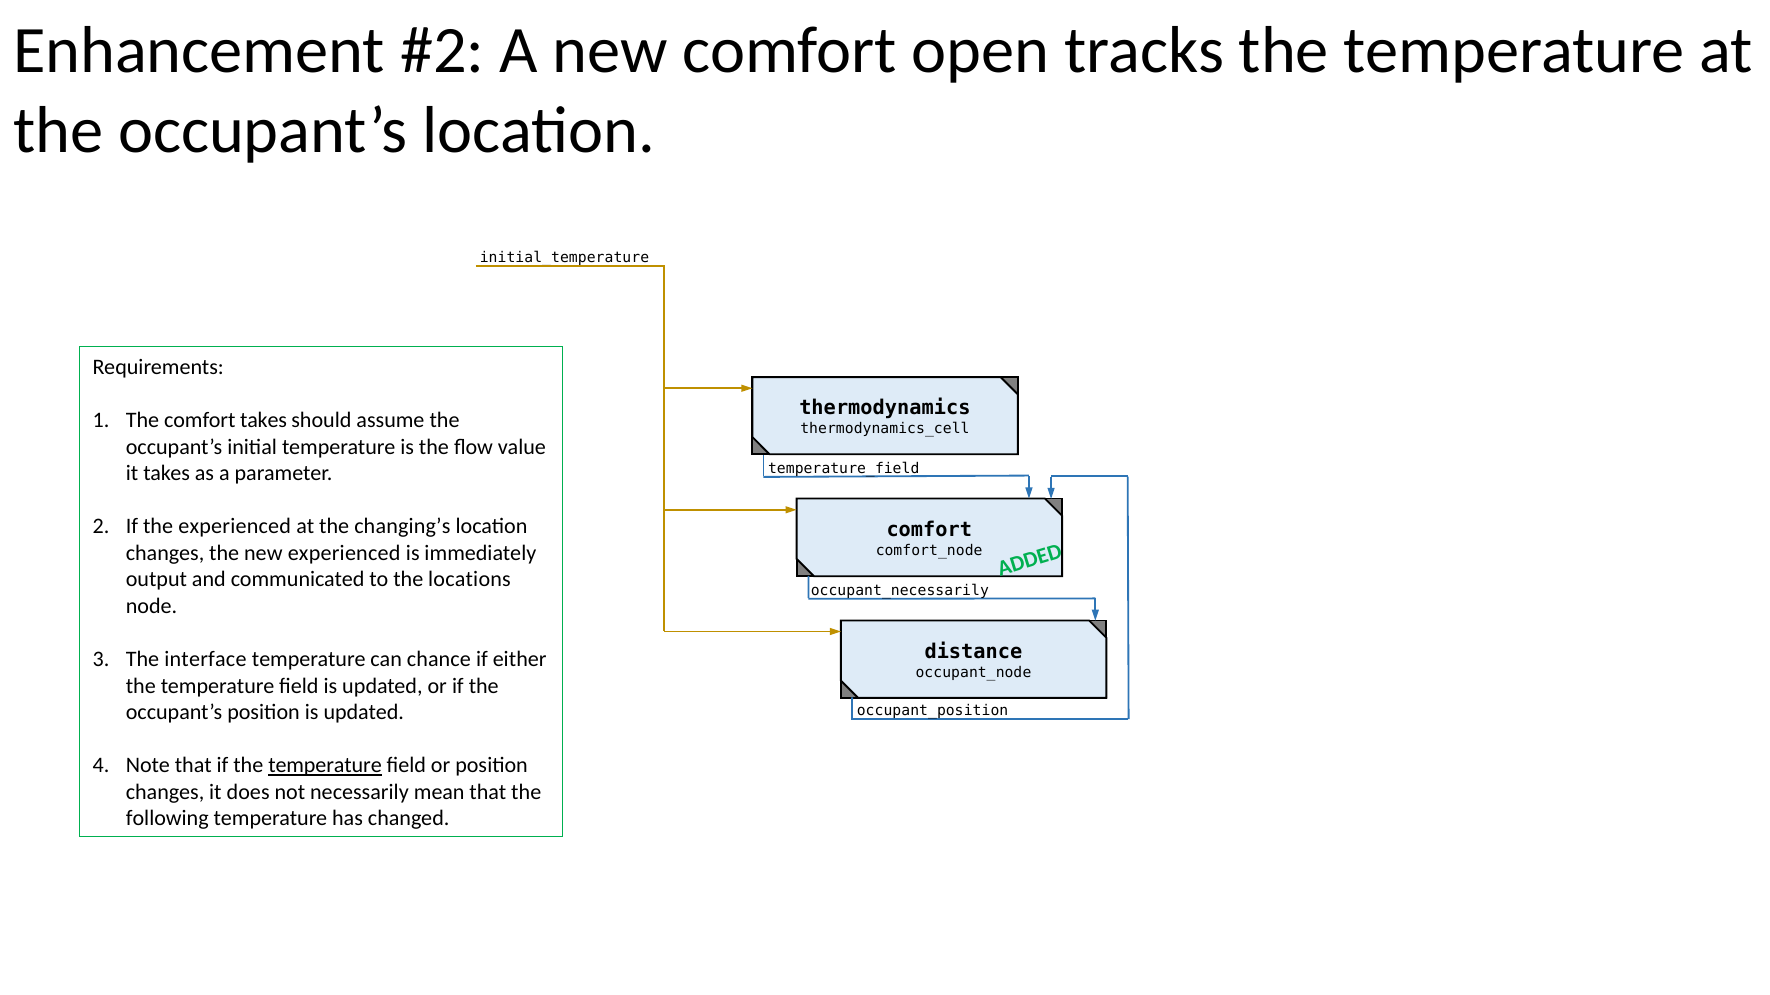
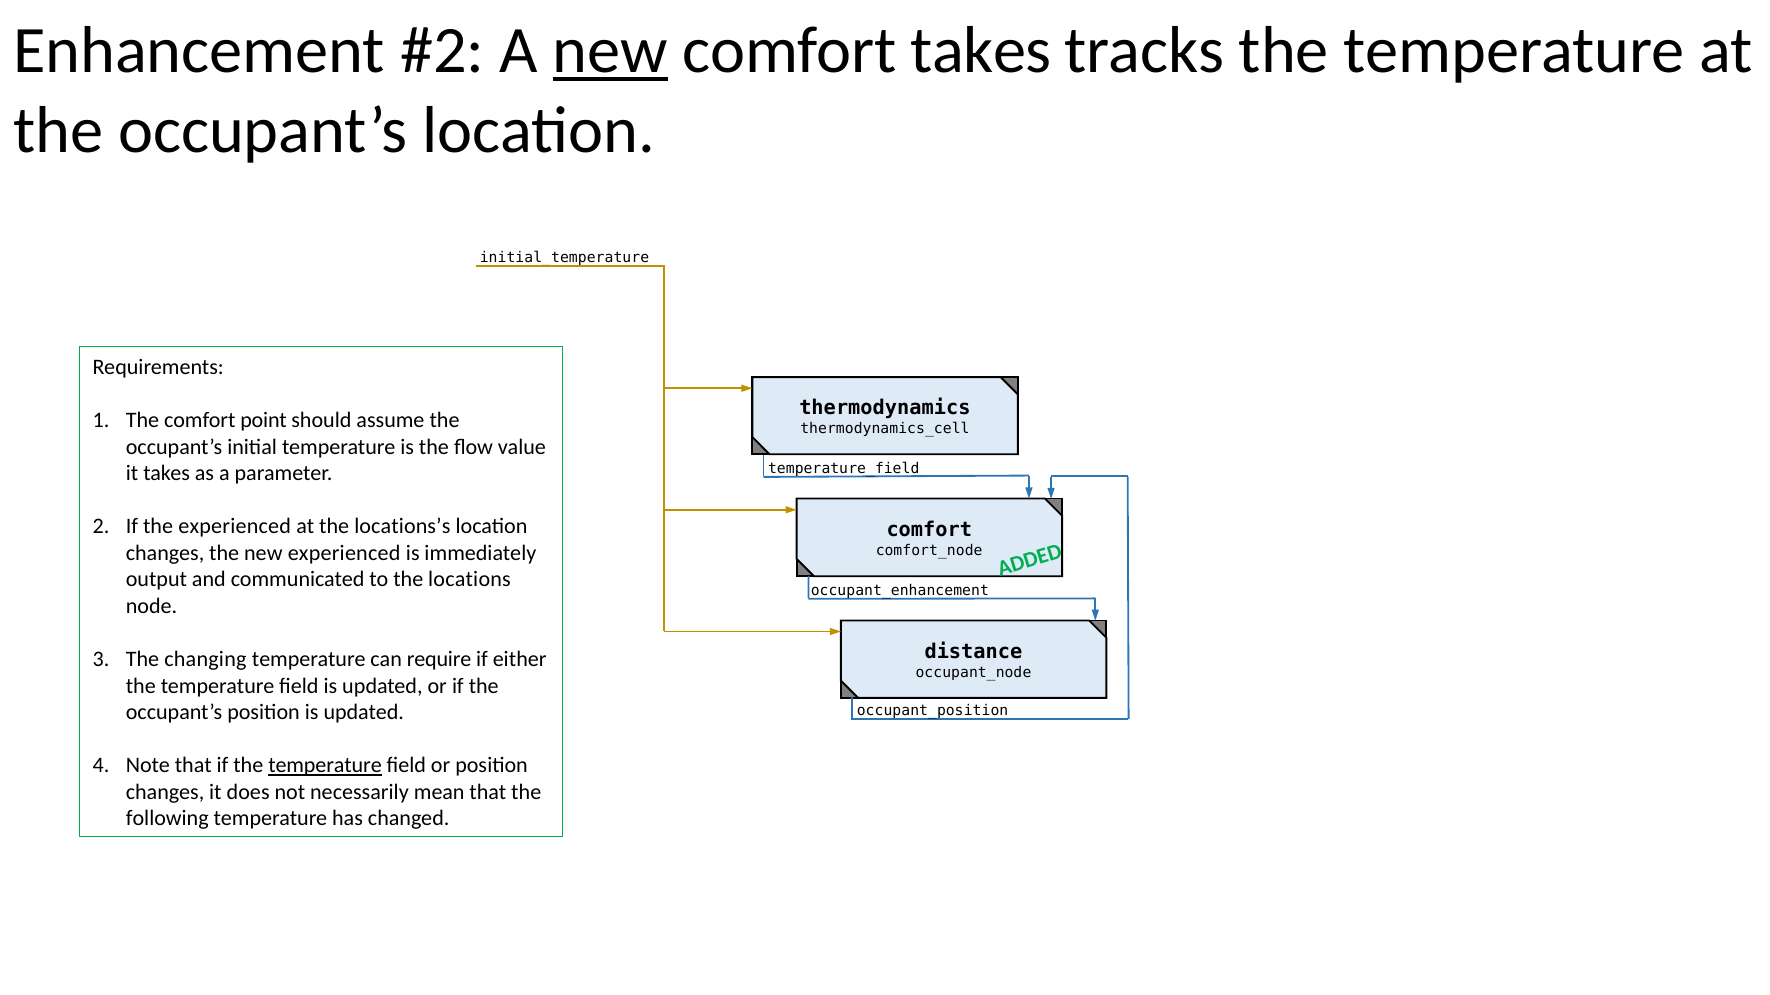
new at (610, 51) underline: none -> present
comfort open: open -> takes
comfort takes: takes -> point
changing’s: changing’s -> locations’s
occupant_necessarily: occupant_necessarily -> occupant_enhancement
interface: interface -> changing
chance: chance -> require
